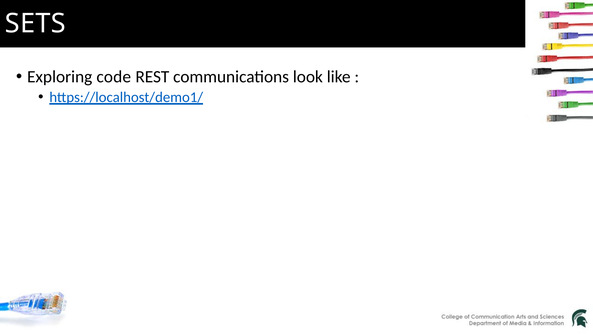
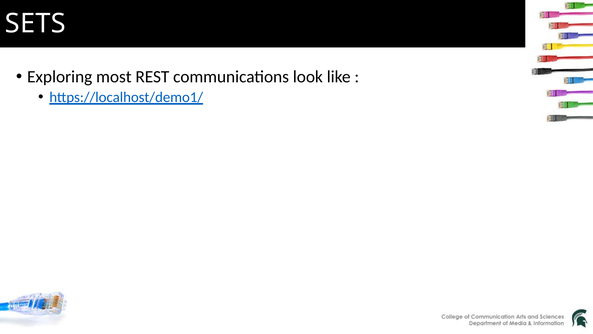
code: code -> most
